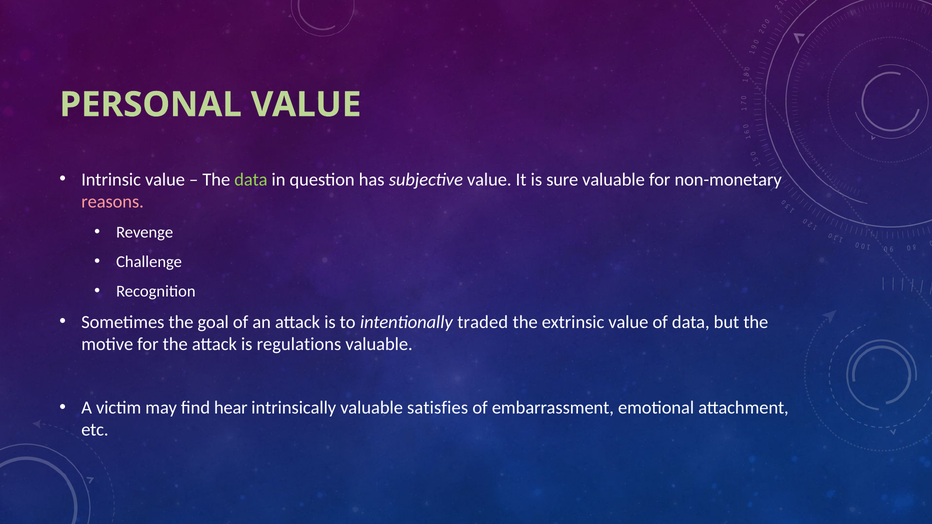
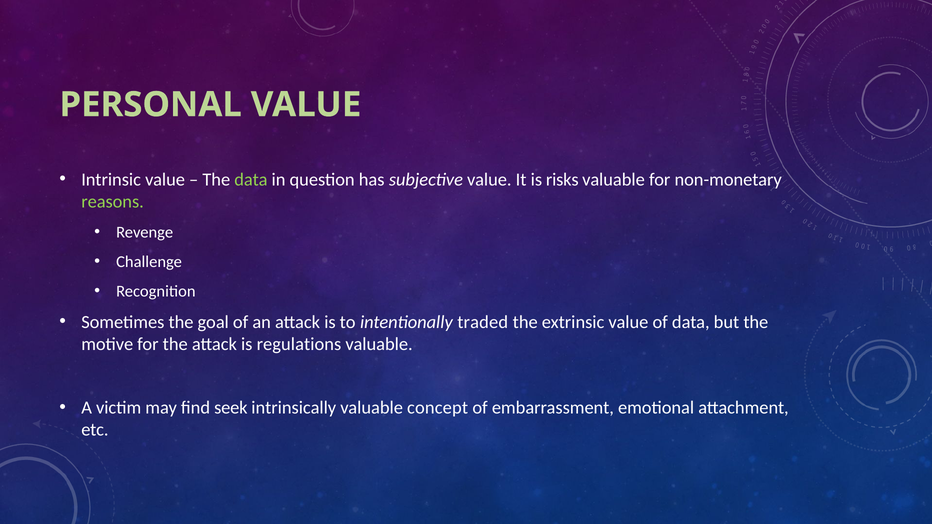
sure: sure -> risks
reasons colour: pink -> light green
hear: hear -> seek
satisfies: satisfies -> concept
